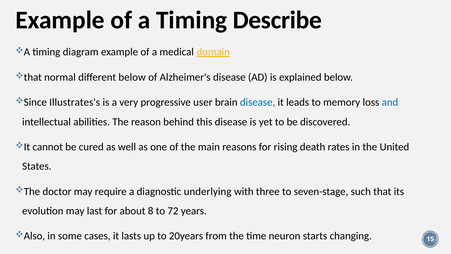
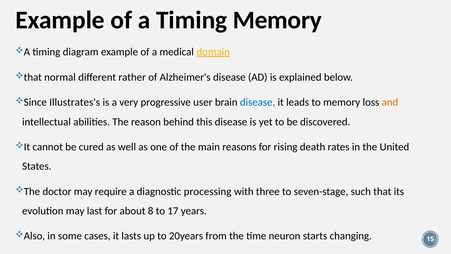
Timing Describe: Describe -> Memory
different below: below -> rather
and colour: blue -> orange
underlying: underlying -> processing
72: 72 -> 17
